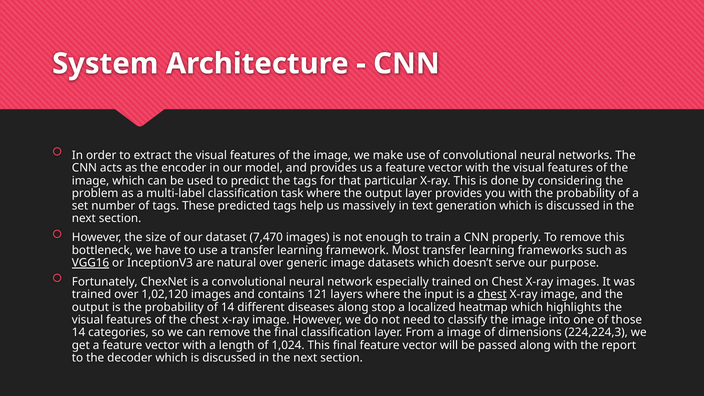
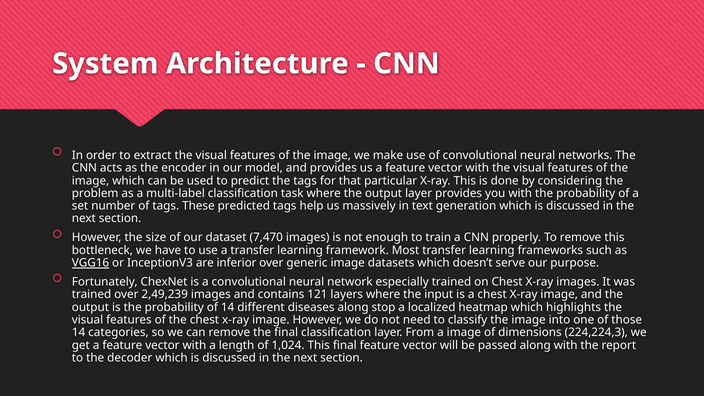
natural: natural -> inferior
1,02,120: 1,02,120 -> 2,49,239
chest at (492, 295) underline: present -> none
